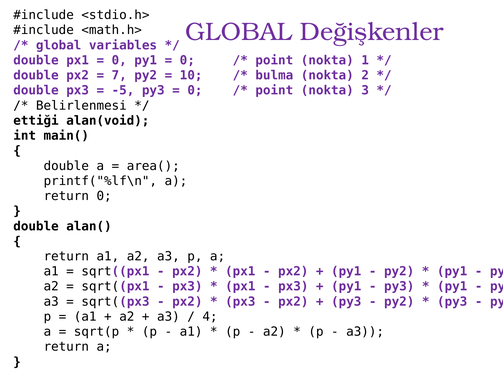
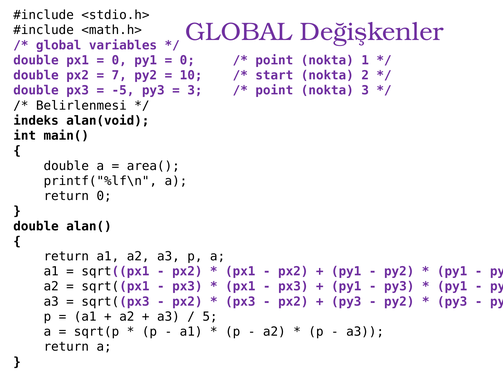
bulma: bulma -> start
0 at (195, 91): 0 -> 3
ettiği: ettiği -> indeks
4: 4 -> 5
